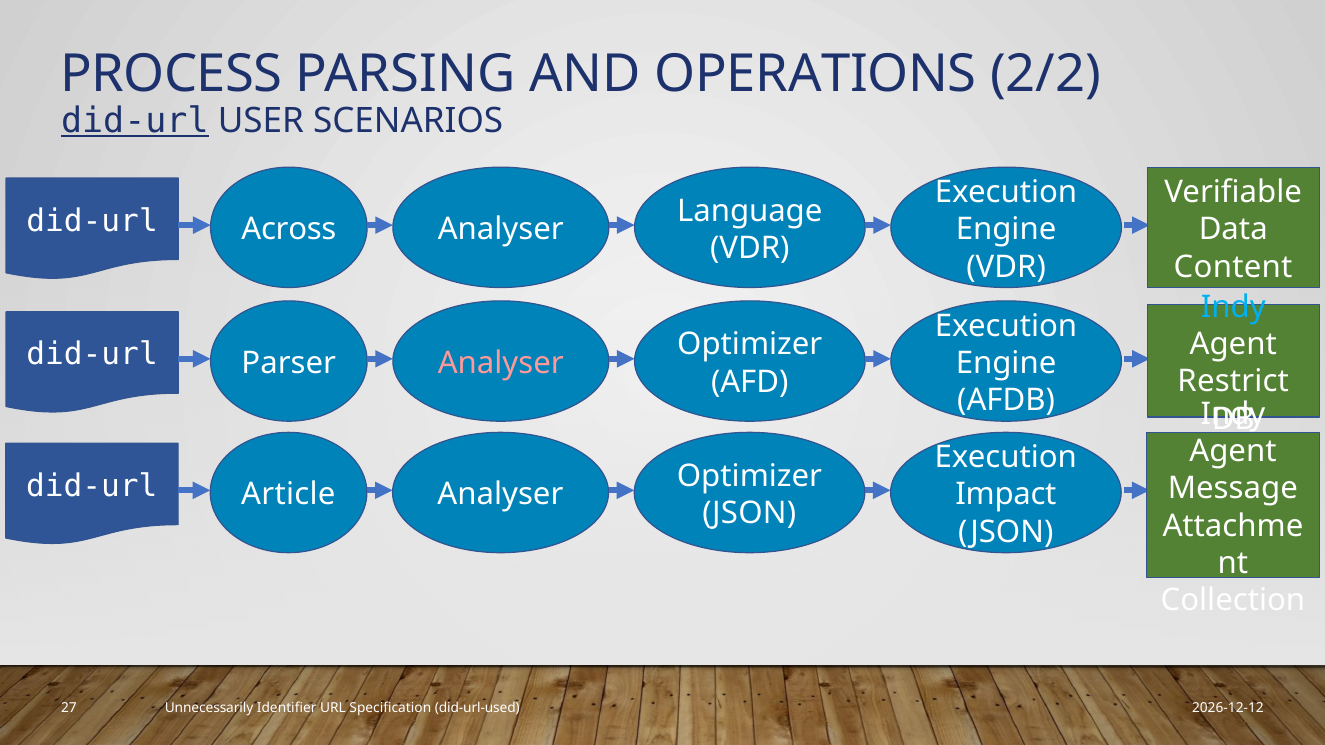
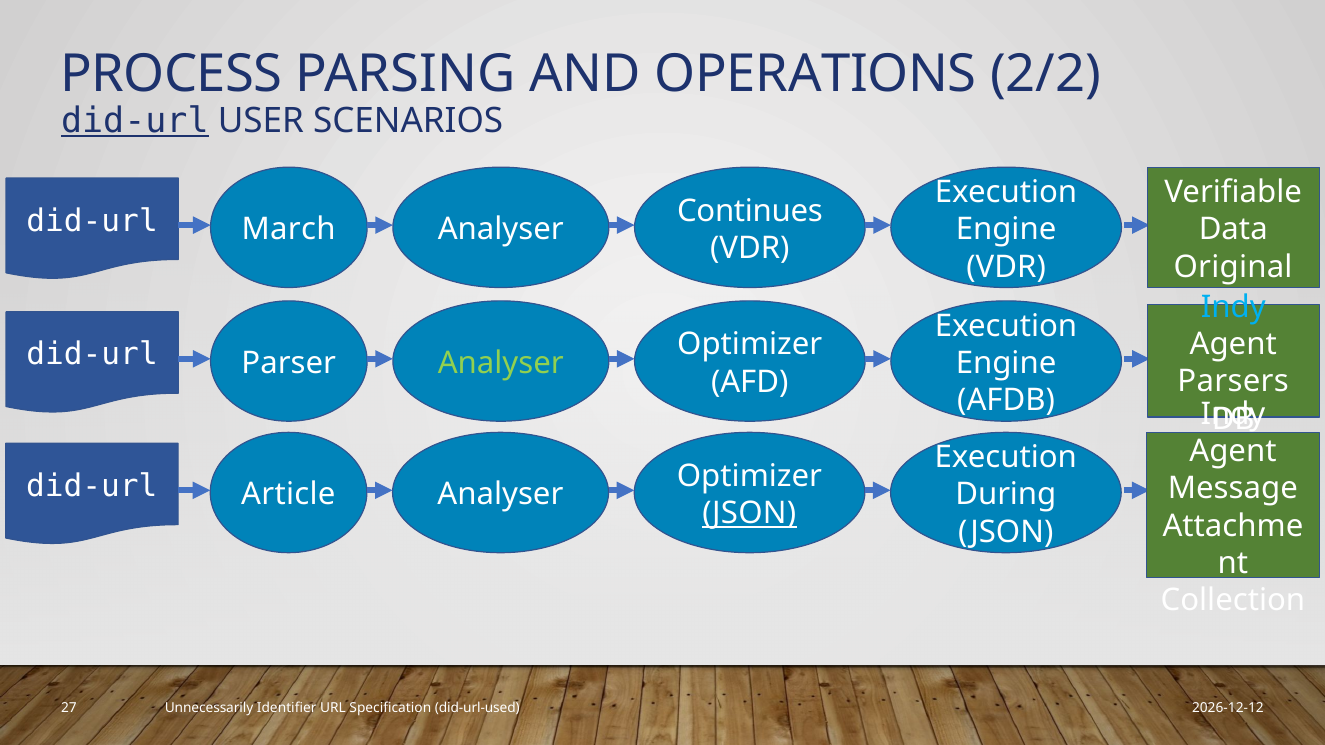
Language: Language -> Continues
Across: Across -> March
Content: Content -> Original
Analyser at (501, 363) colour: pink -> light green
Restrict: Restrict -> Parsers
Impact: Impact -> During
JSON at (749, 514) underline: none -> present
